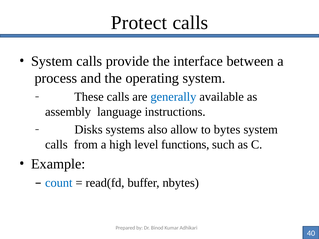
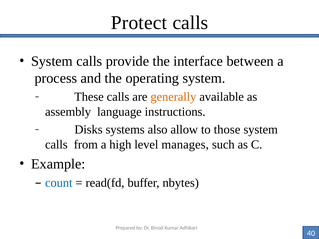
generally colour: blue -> orange
bytes: bytes -> those
functions: functions -> manages
